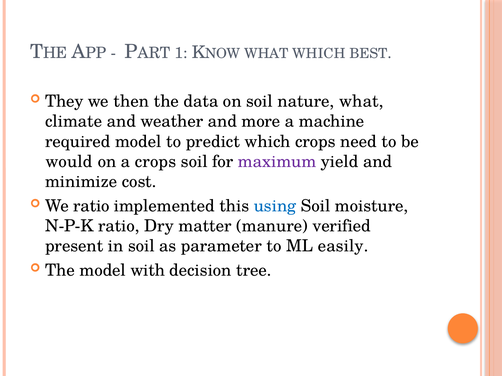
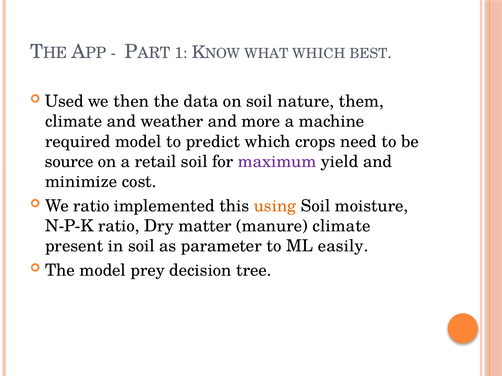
They: They -> Used
nature what: what -> them
would: would -> source
a crops: crops -> retail
using colour: blue -> orange
manure verified: verified -> climate
with: with -> prey
